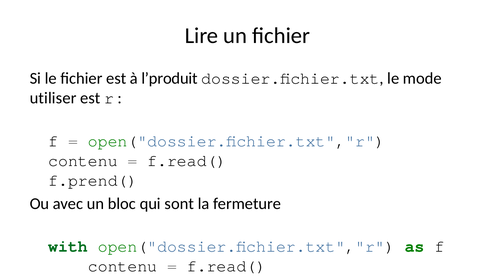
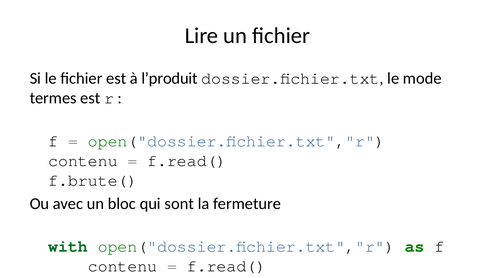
utiliser: utiliser -> termes
f.prend(: f.prend( -> f.brute(
